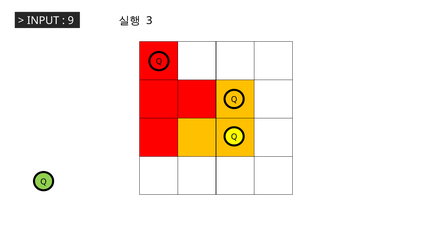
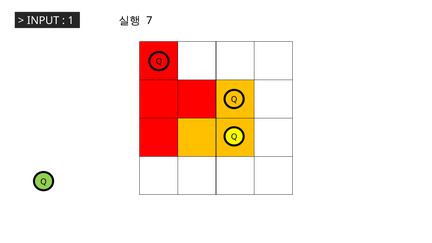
3: 3 -> 7
9: 9 -> 1
